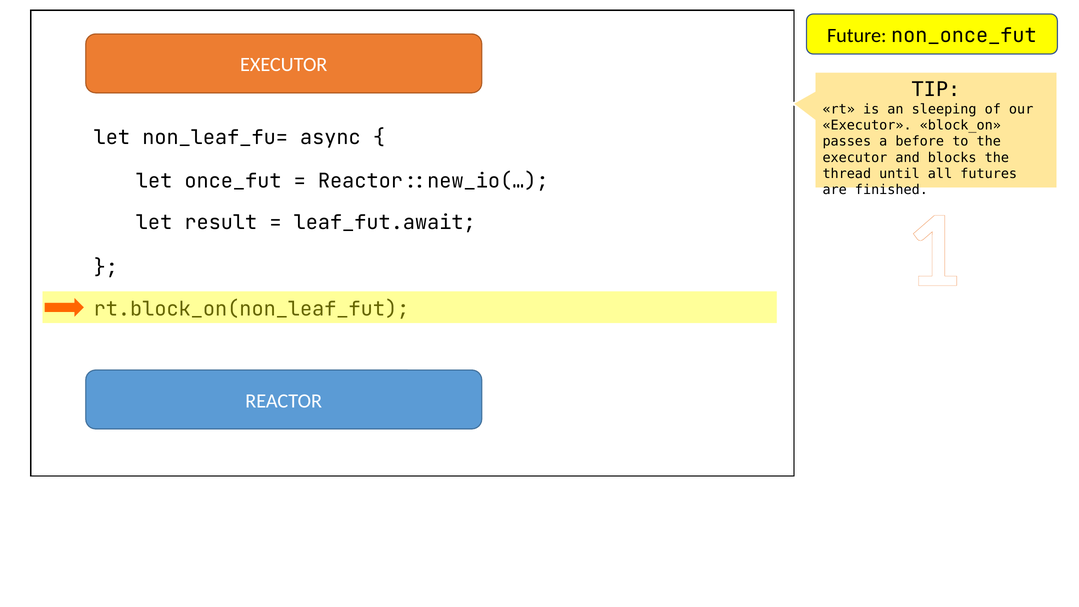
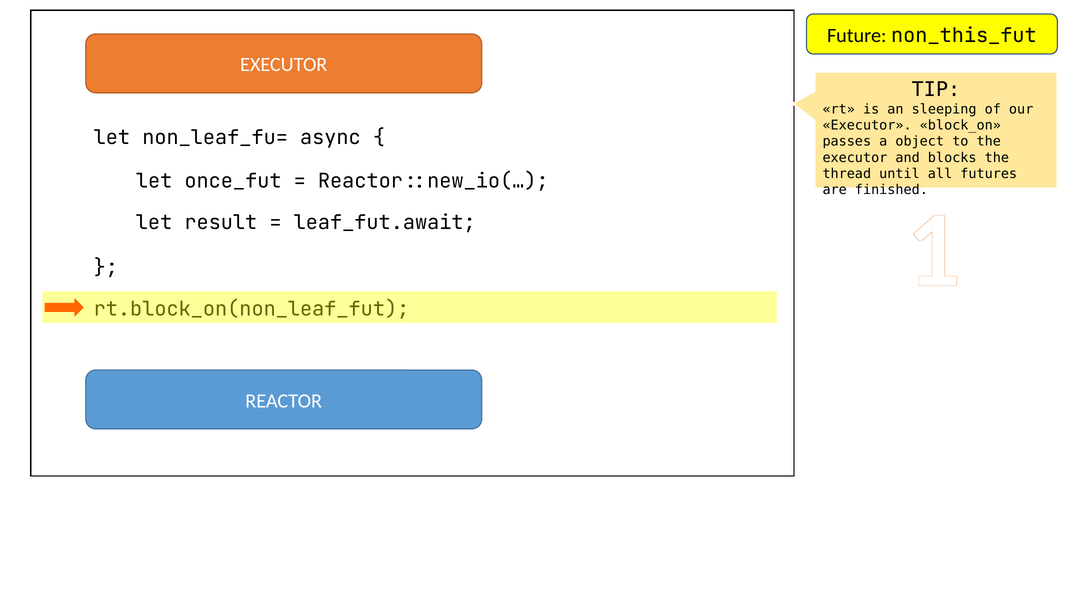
non_once_fut: non_once_fut -> non_this_fut
before: before -> object
